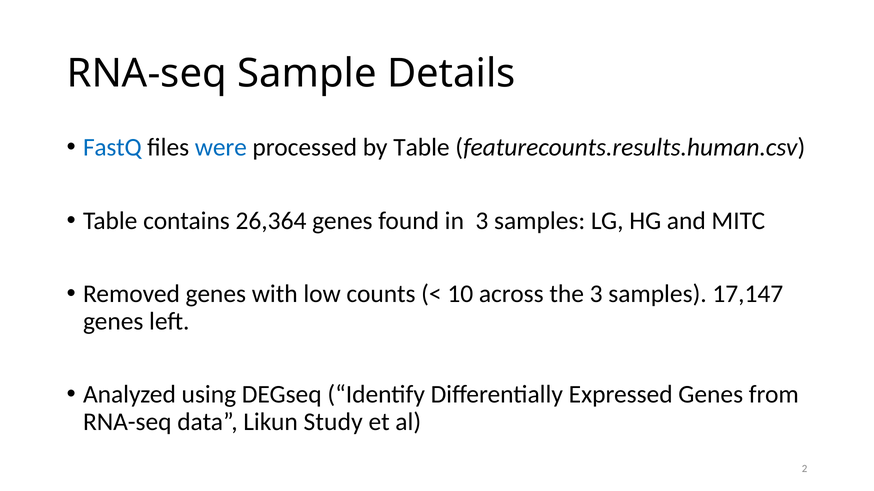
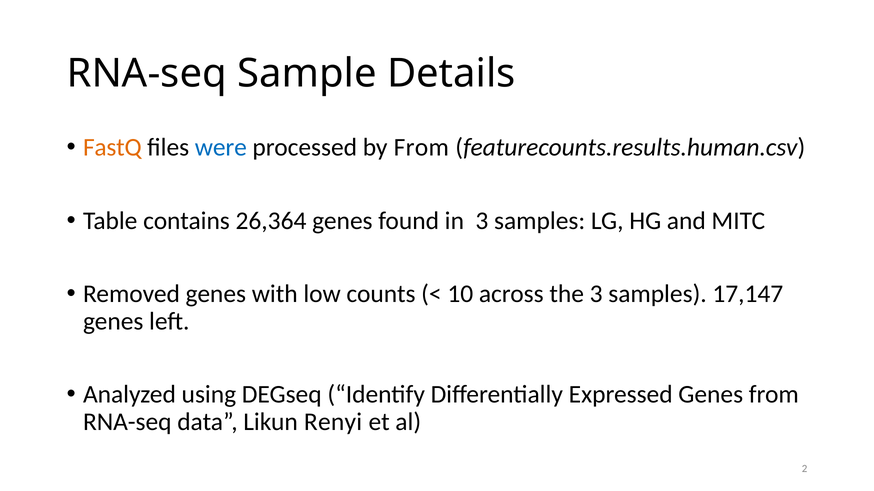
FastQ colour: blue -> orange
by Table: Table -> From
Study: Study -> Renyi
